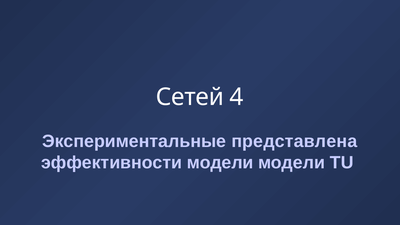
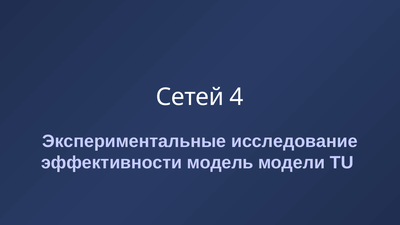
представлена: представлена -> исследование
эффективности модели: модели -> модель
